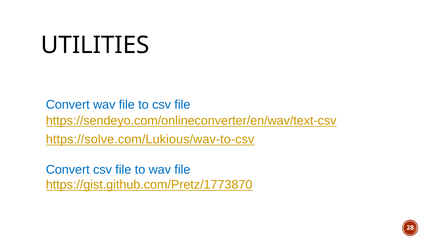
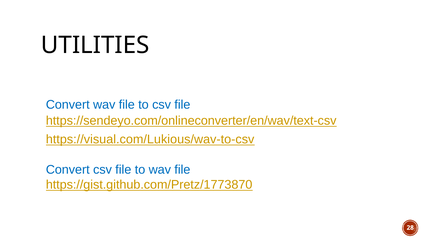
https://solve.com/Lukious/wav-to-csv: https://solve.com/Lukious/wav-to-csv -> https://visual.com/Lukious/wav-to-csv
